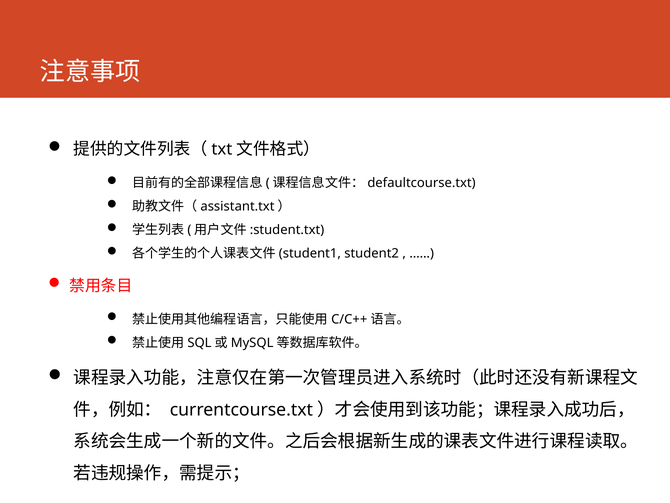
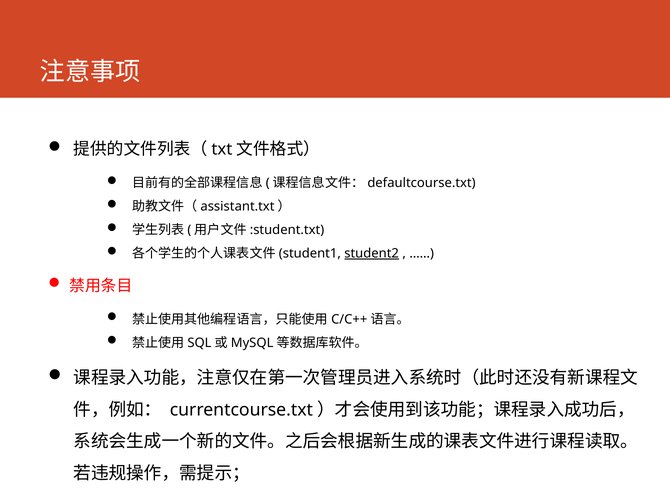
student2 underline: none -> present
